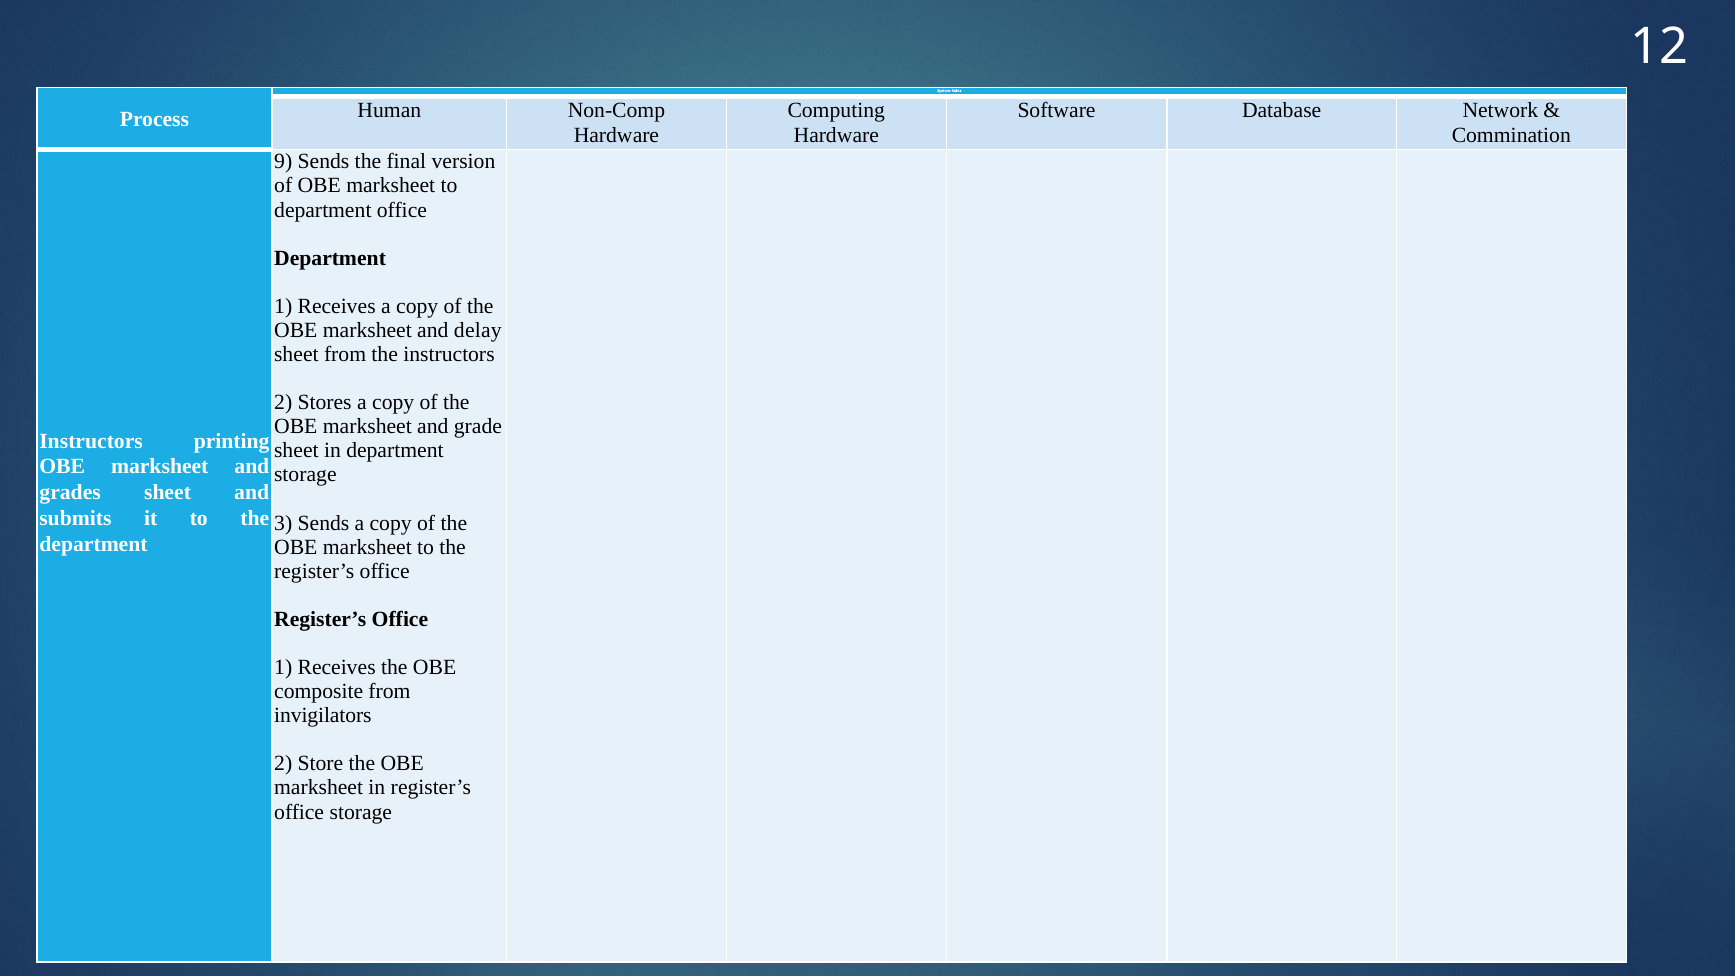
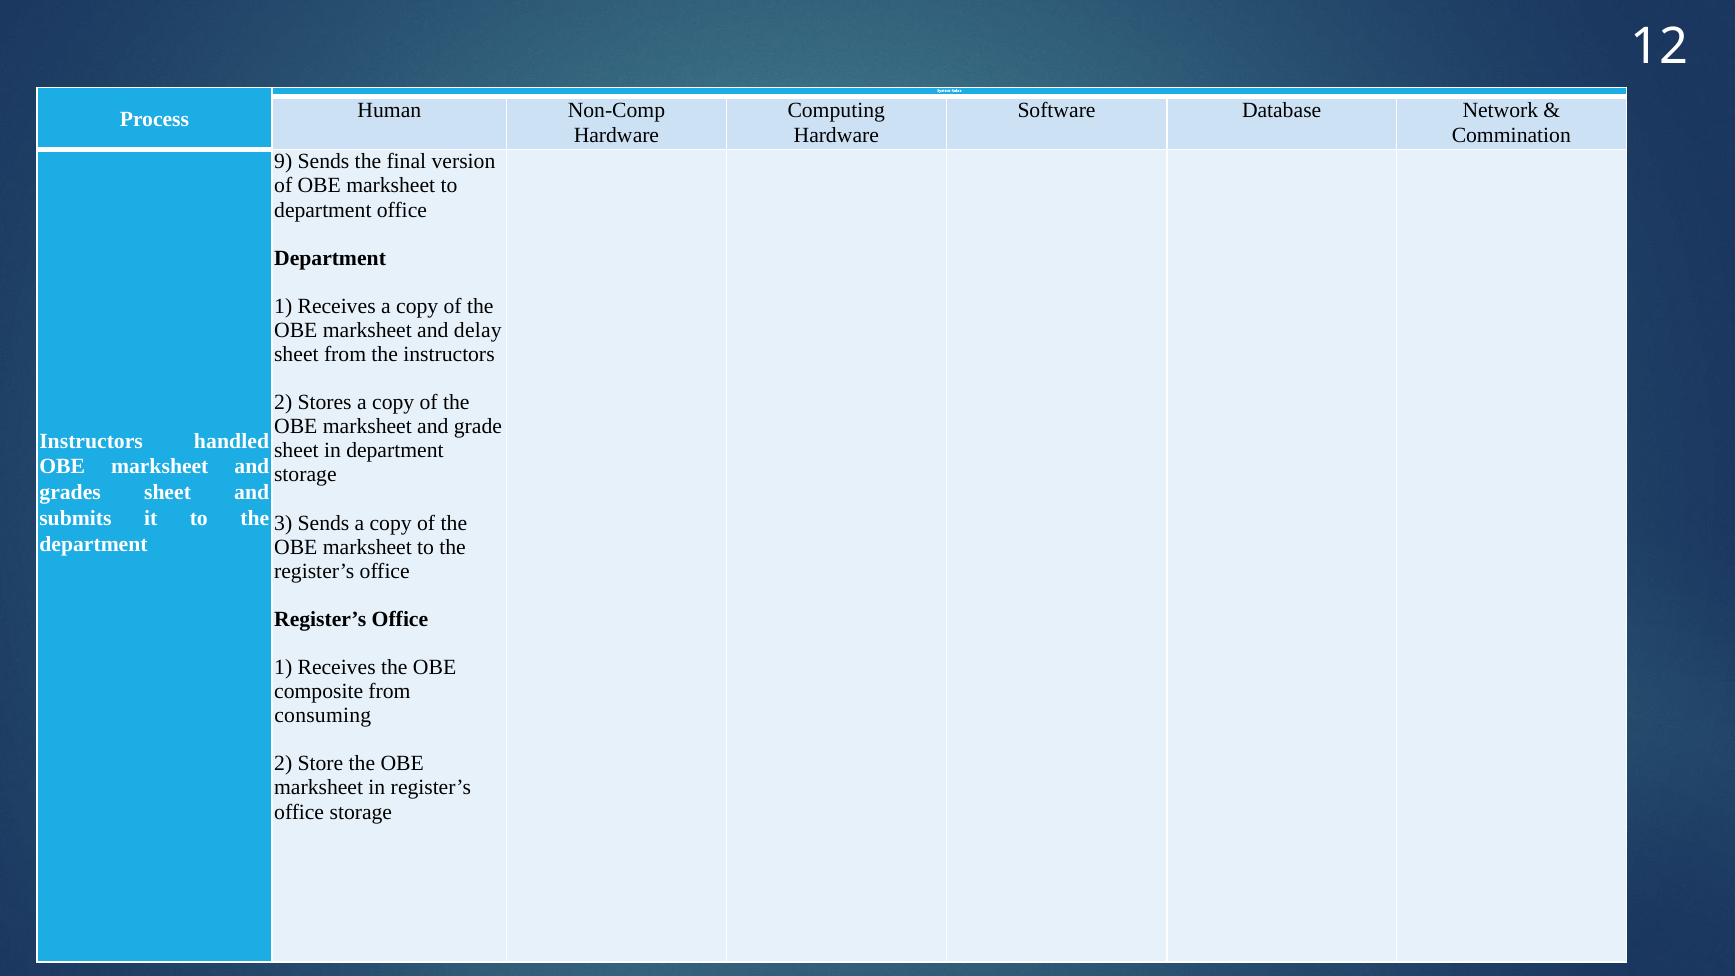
printing: printing -> handled
invigilators: invigilators -> consuming
